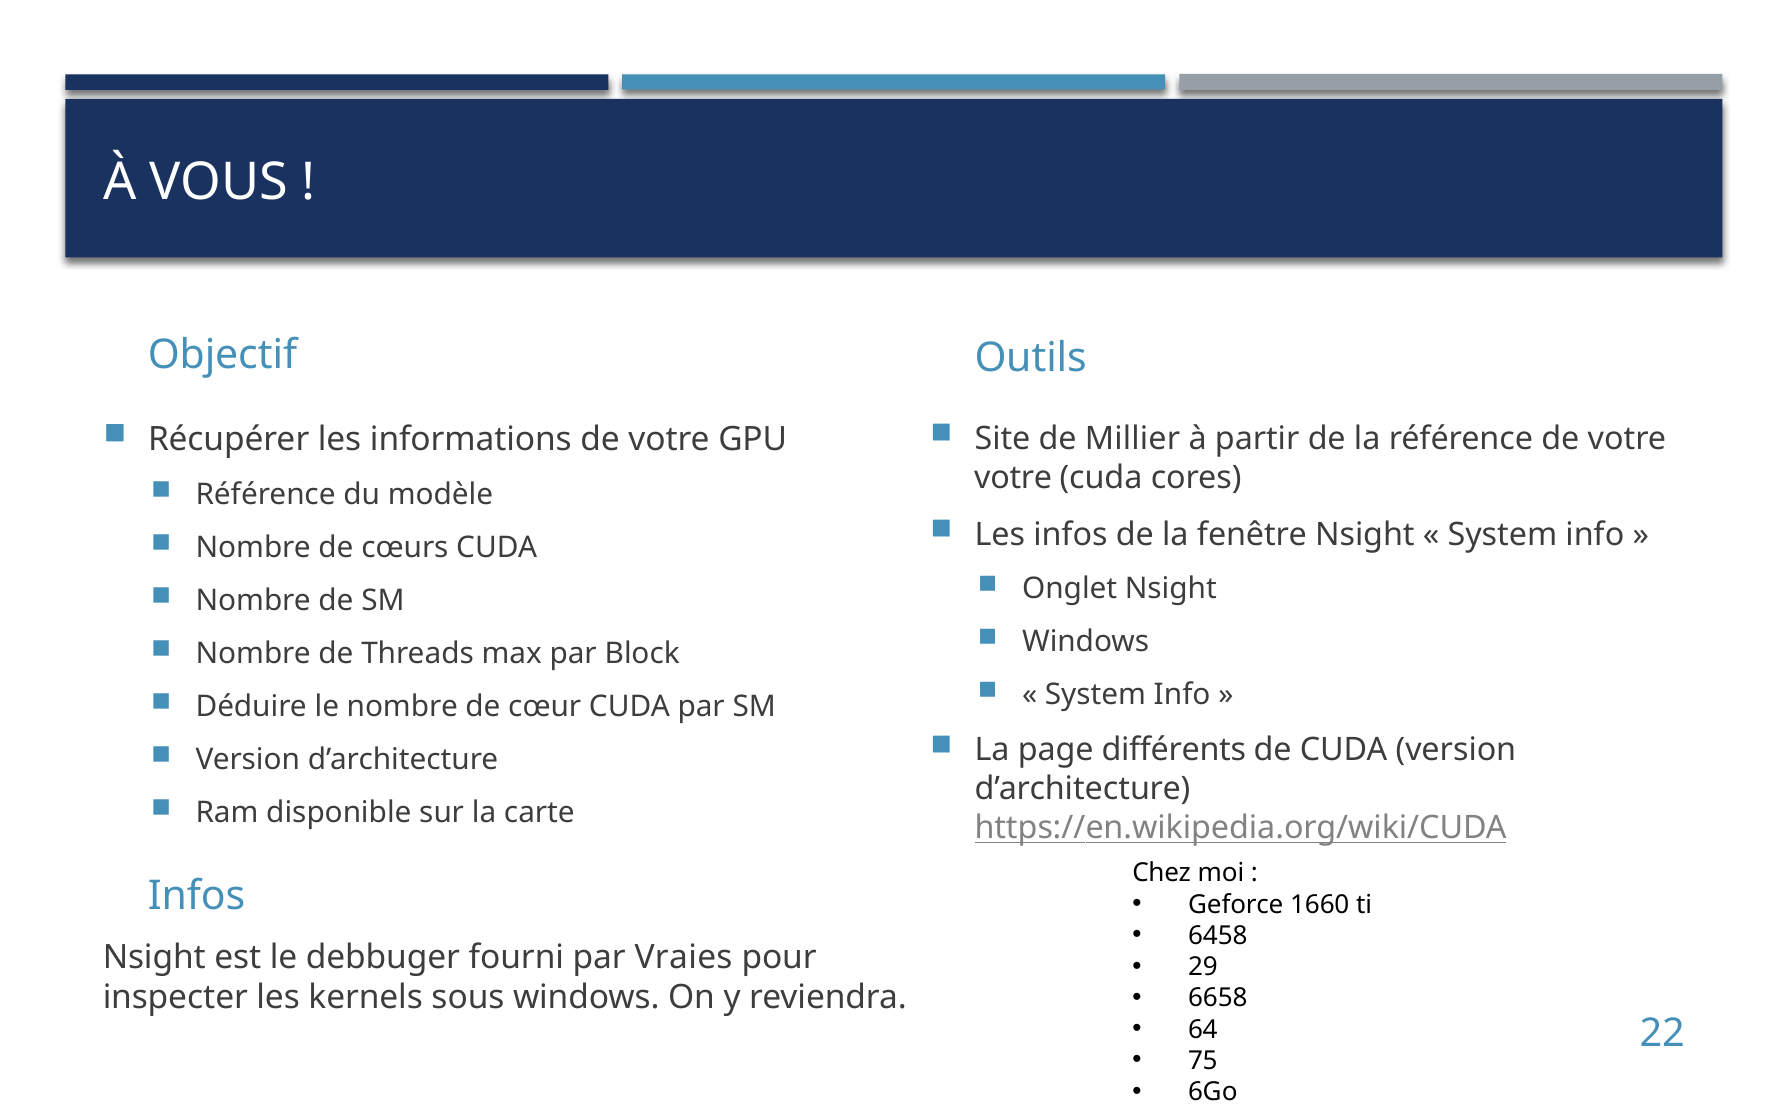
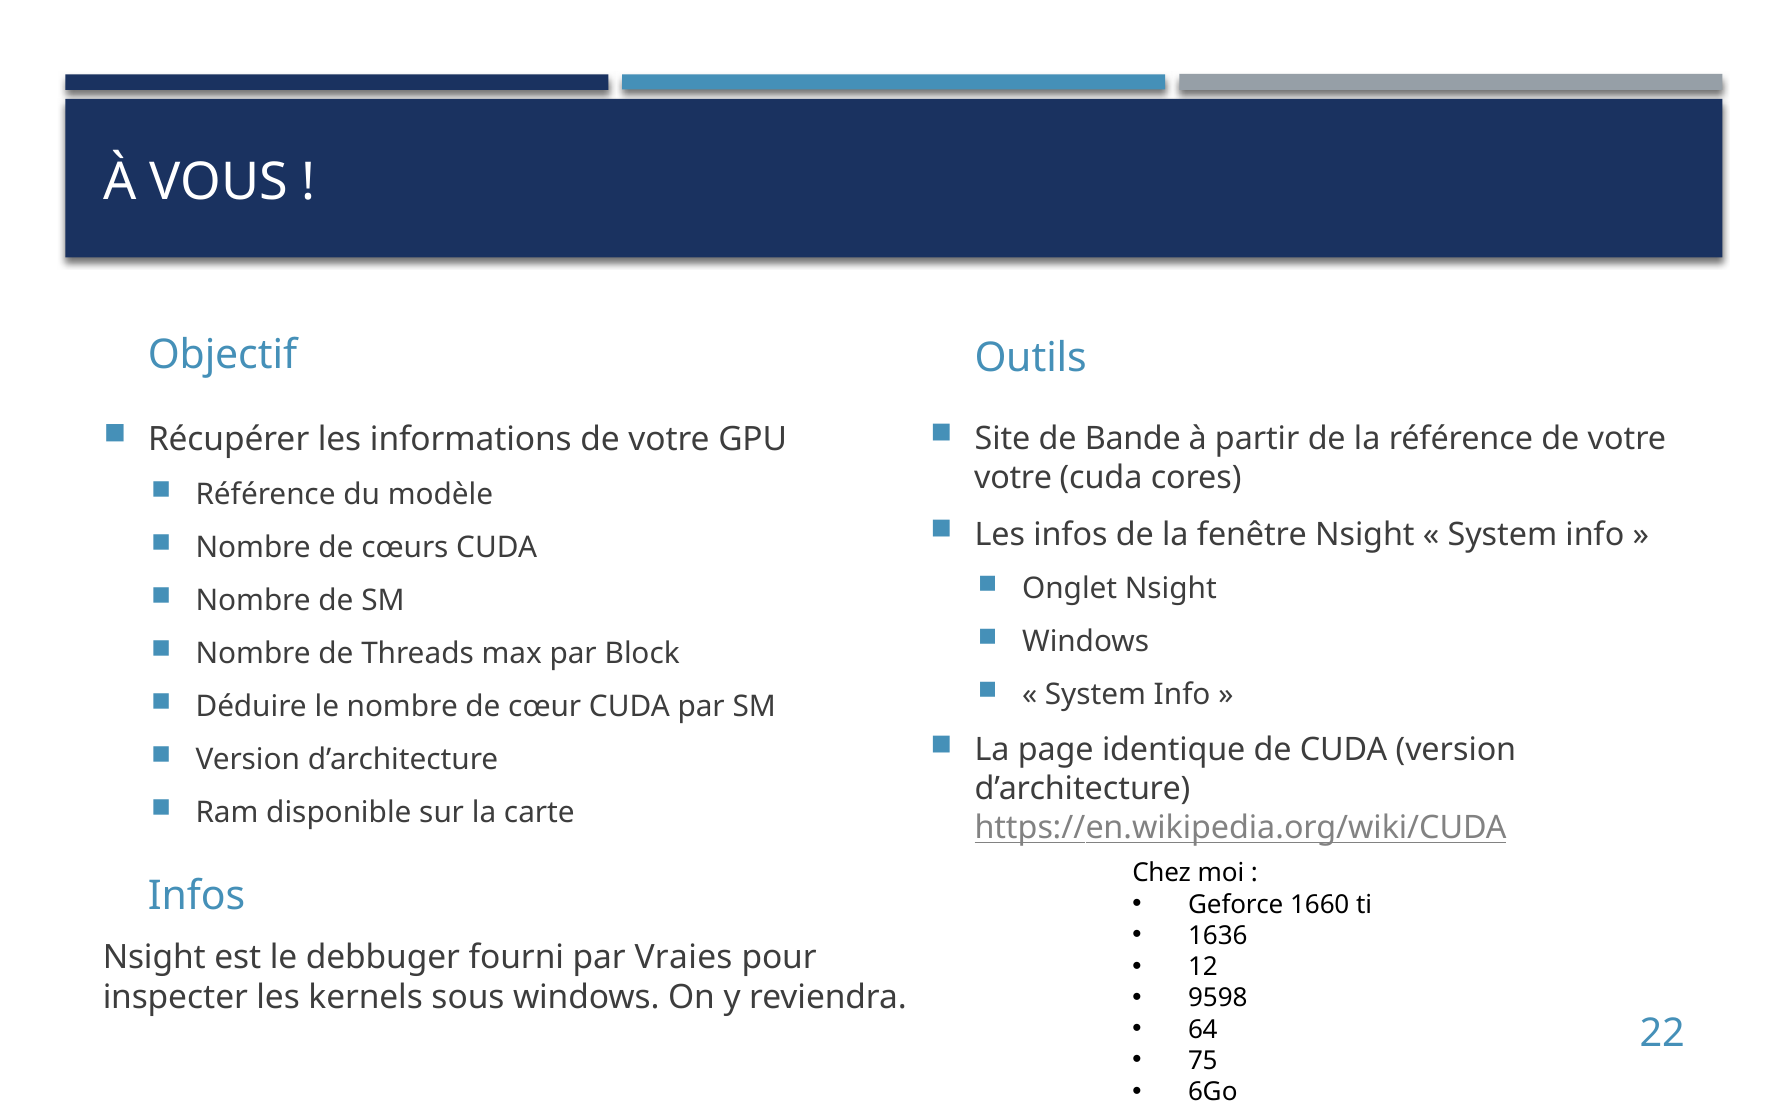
Millier: Millier -> Bande
différents: différents -> identique
6458: 6458 -> 1636
29: 29 -> 12
6658: 6658 -> 9598
